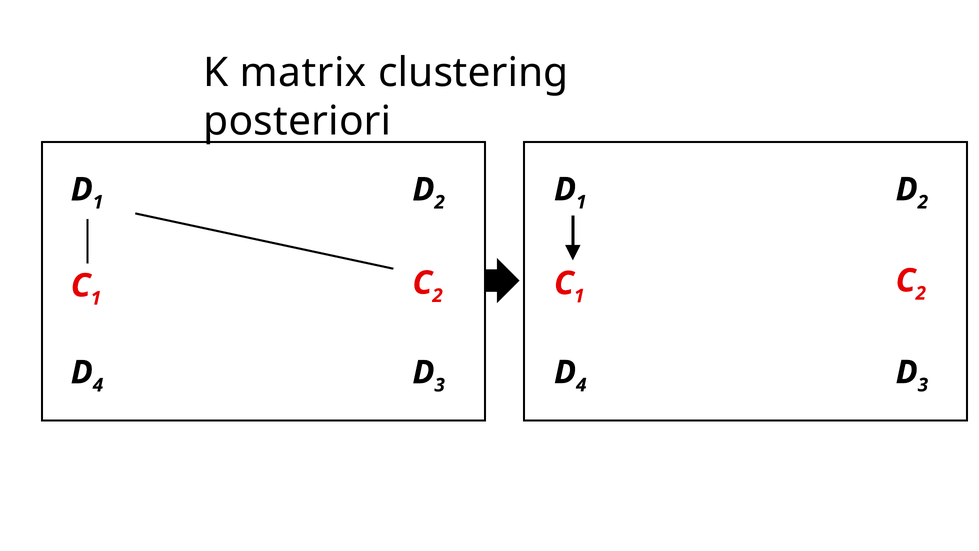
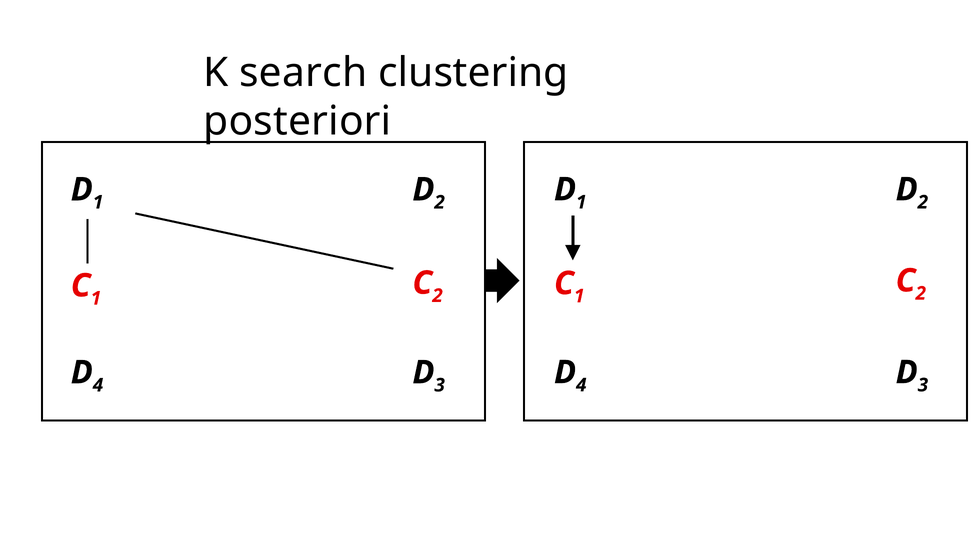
matrix: matrix -> search
